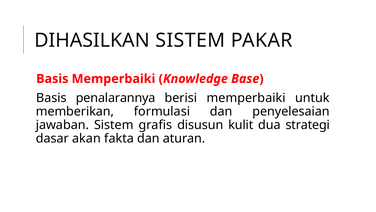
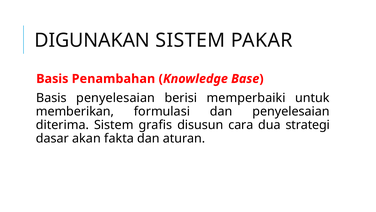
DIHASILKAN: DIHASILKAN -> DIGUNAKAN
Basis Memperbaiki: Memperbaiki -> Penambahan
Basis penalarannya: penalarannya -> penyelesaian
jawaban: jawaban -> diterima
kulit: kulit -> cara
